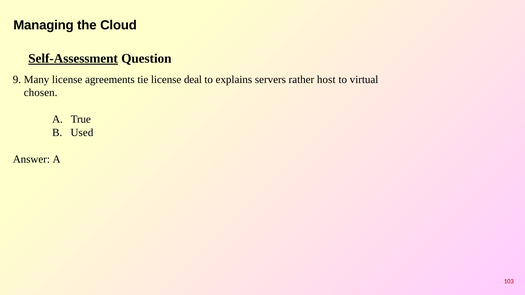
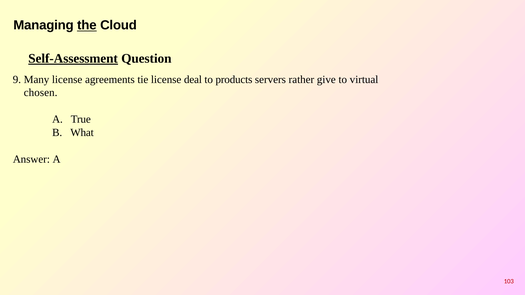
the underline: none -> present
explains: explains -> products
host: host -> give
Used: Used -> What
